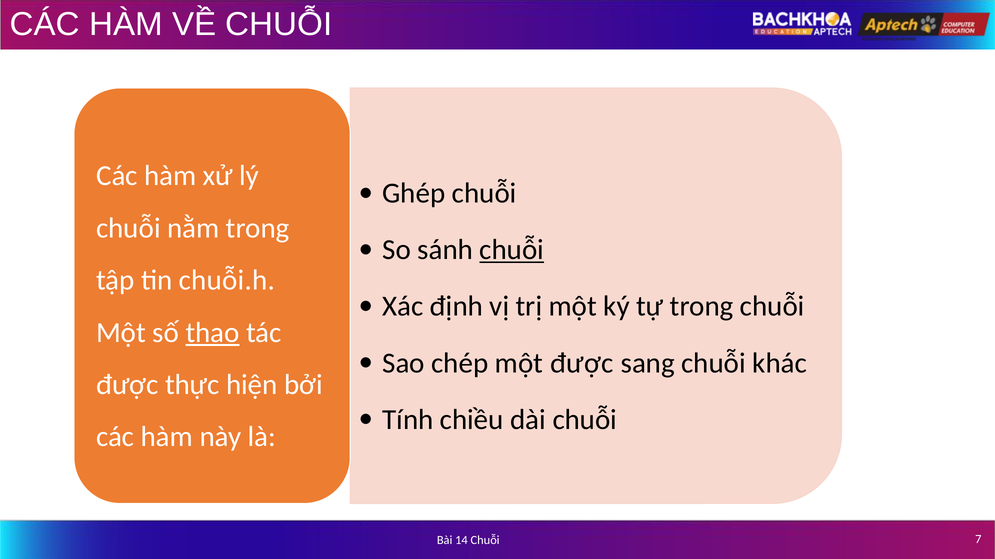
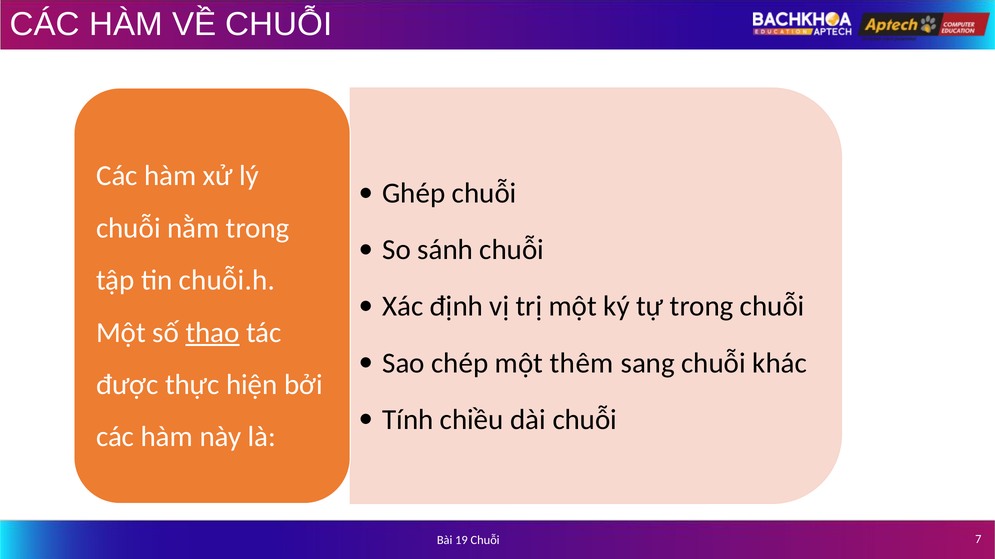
chuỗi at (512, 250) underline: present -> none
một được: được -> thêm
14: 14 -> 19
